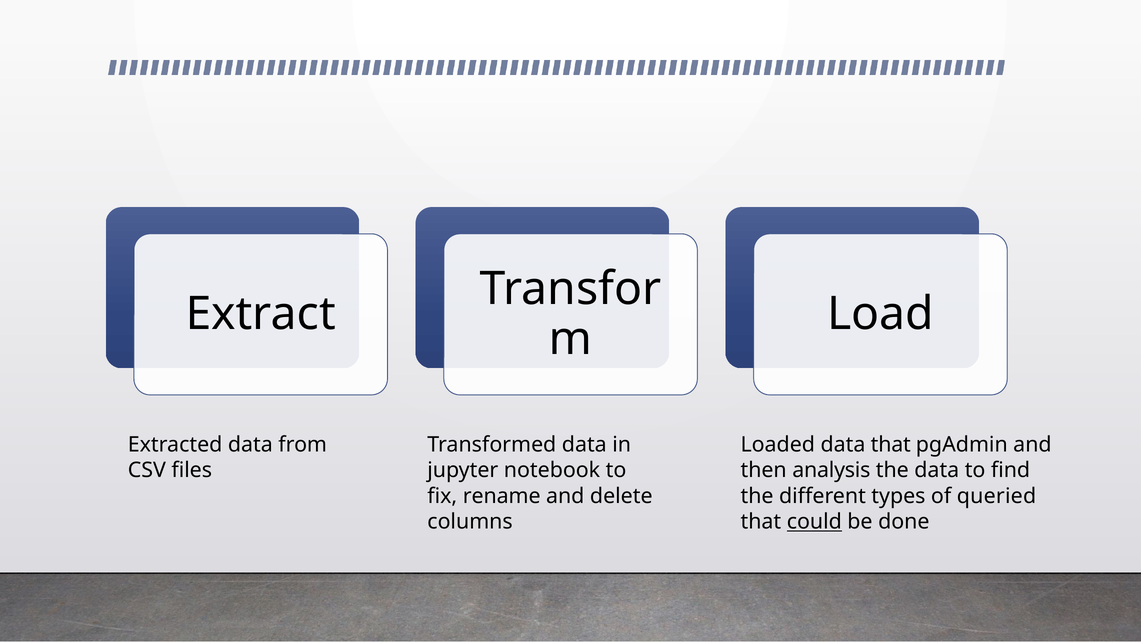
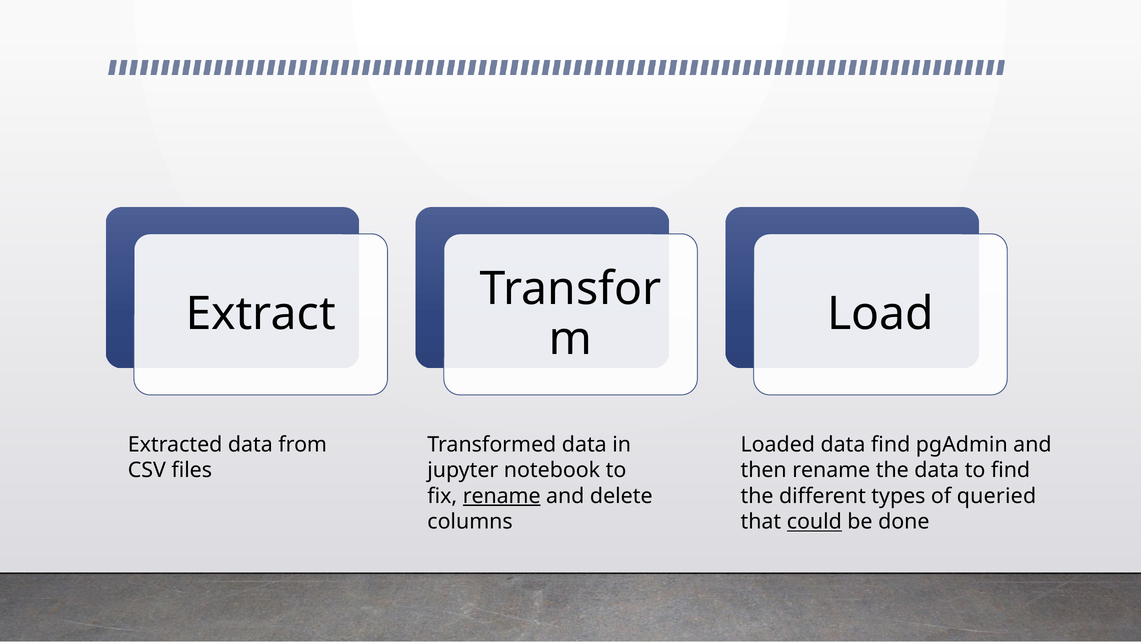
data that: that -> find
then analysis: analysis -> rename
rename at (502, 496) underline: none -> present
